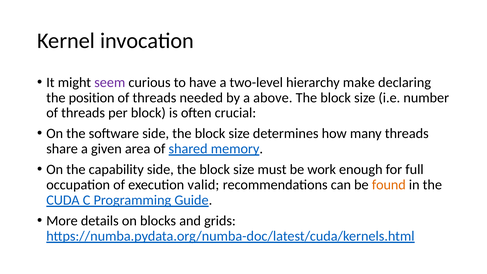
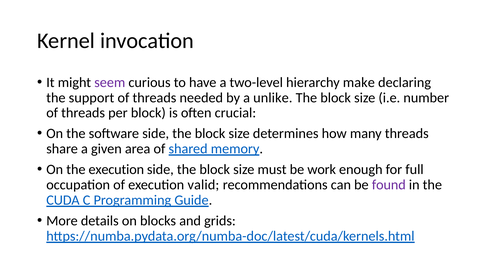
position: position -> support
above: above -> unlike
the capability: capability -> execution
found colour: orange -> purple
